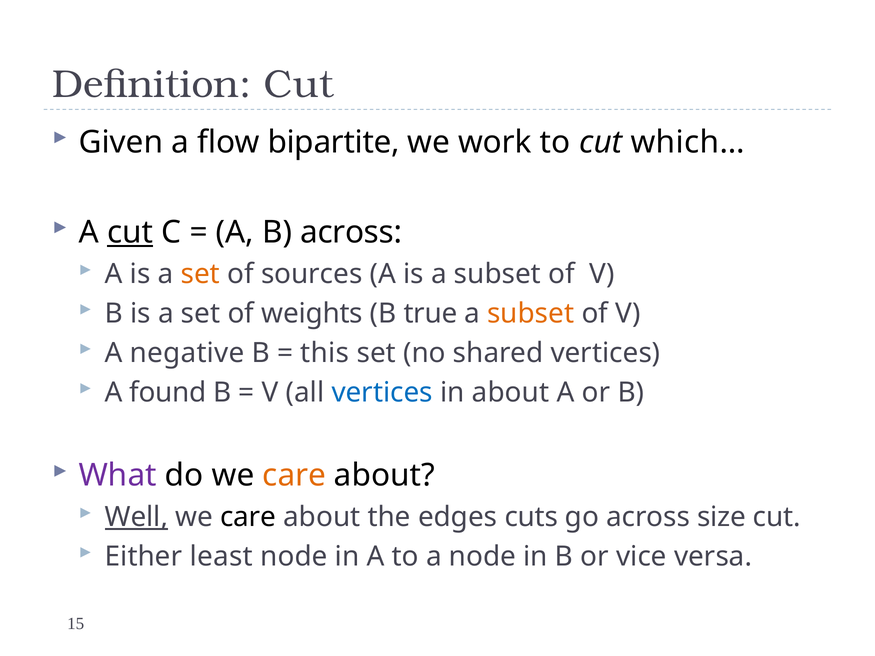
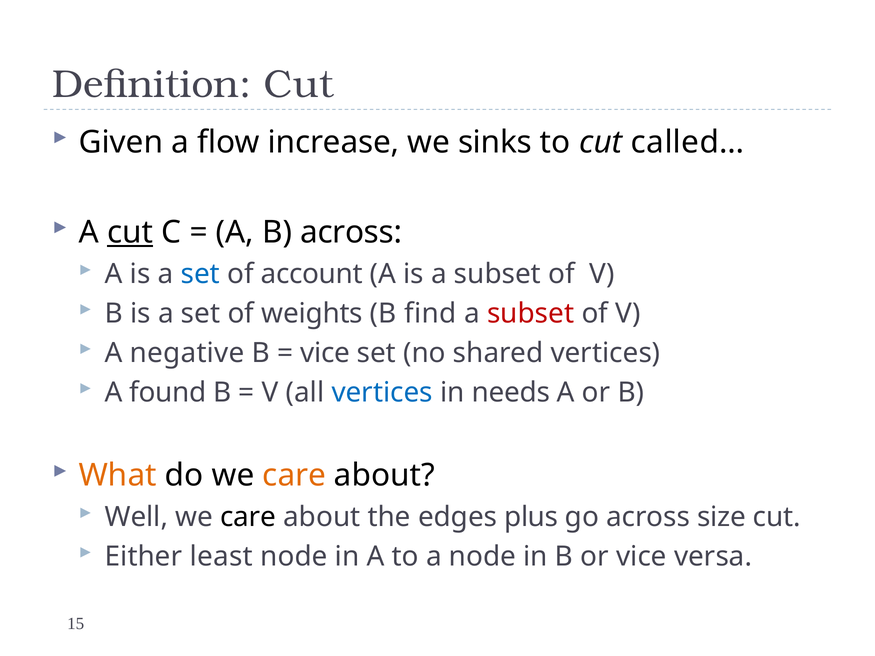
bipartite: bipartite -> increase
work: work -> sinks
which…: which… -> called…
set at (200, 274) colour: orange -> blue
sources: sources -> account
true: true -> find
subset at (531, 314) colour: orange -> red
this at (325, 353): this -> vice
in about: about -> needs
What colour: purple -> orange
Well underline: present -> none
cuts: cuts -> plus
